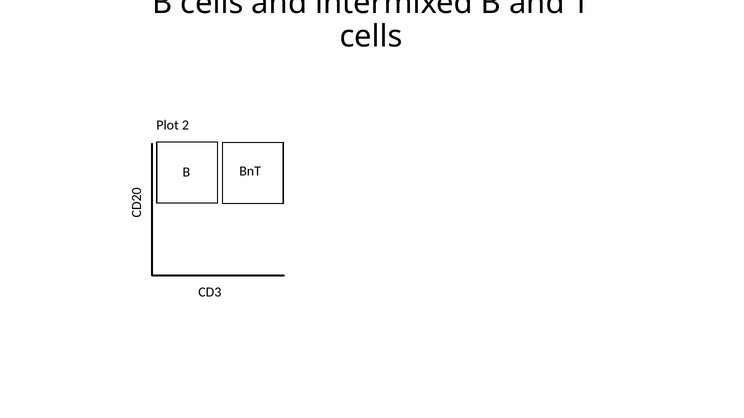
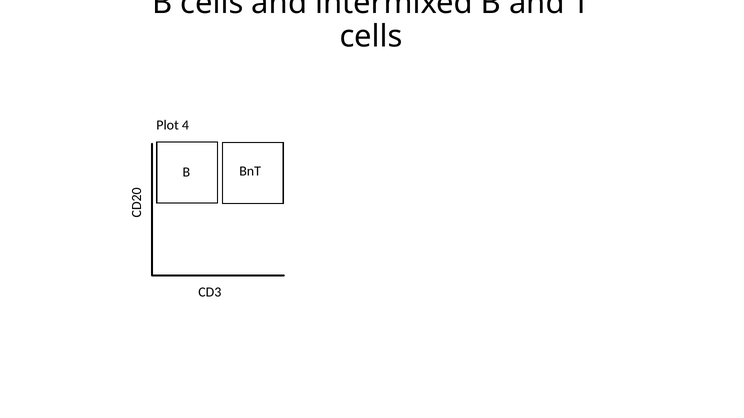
Plot 2: 2 -> 4
